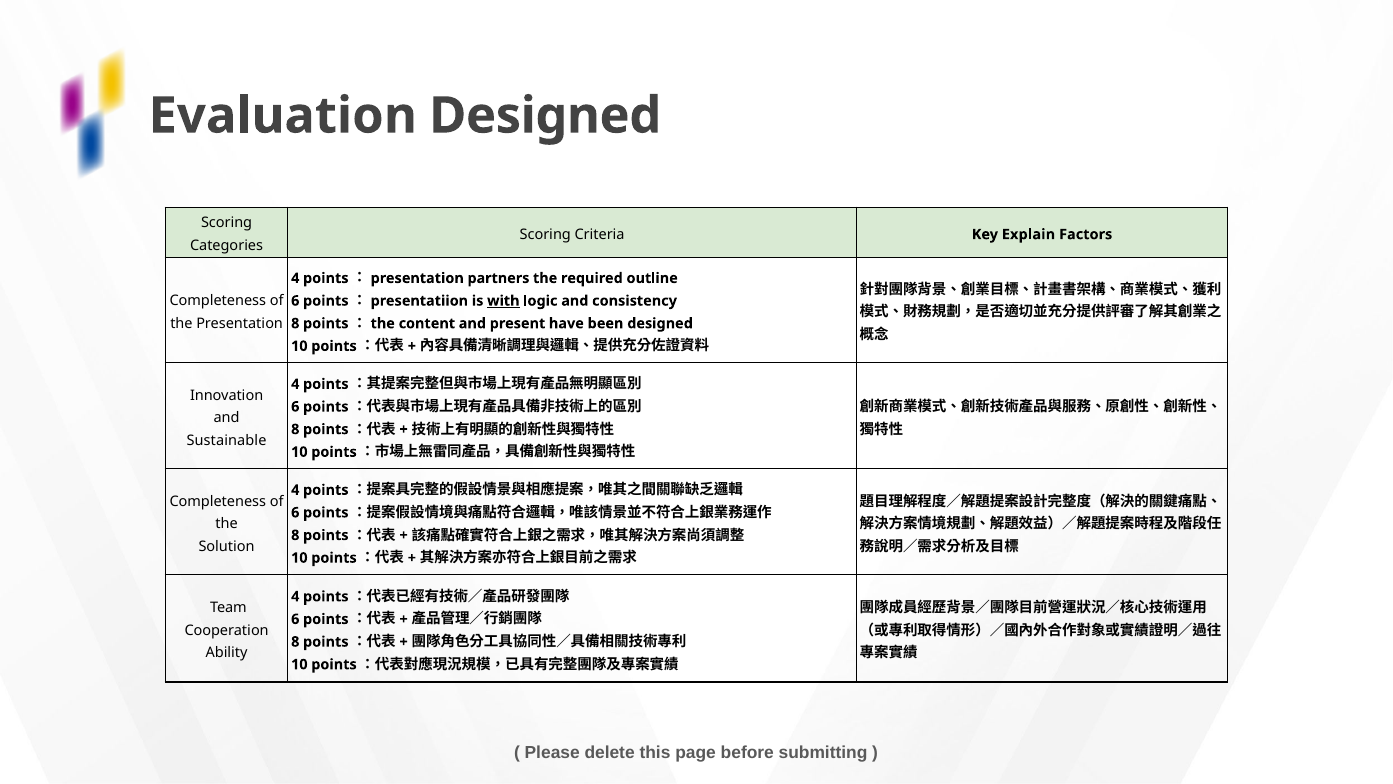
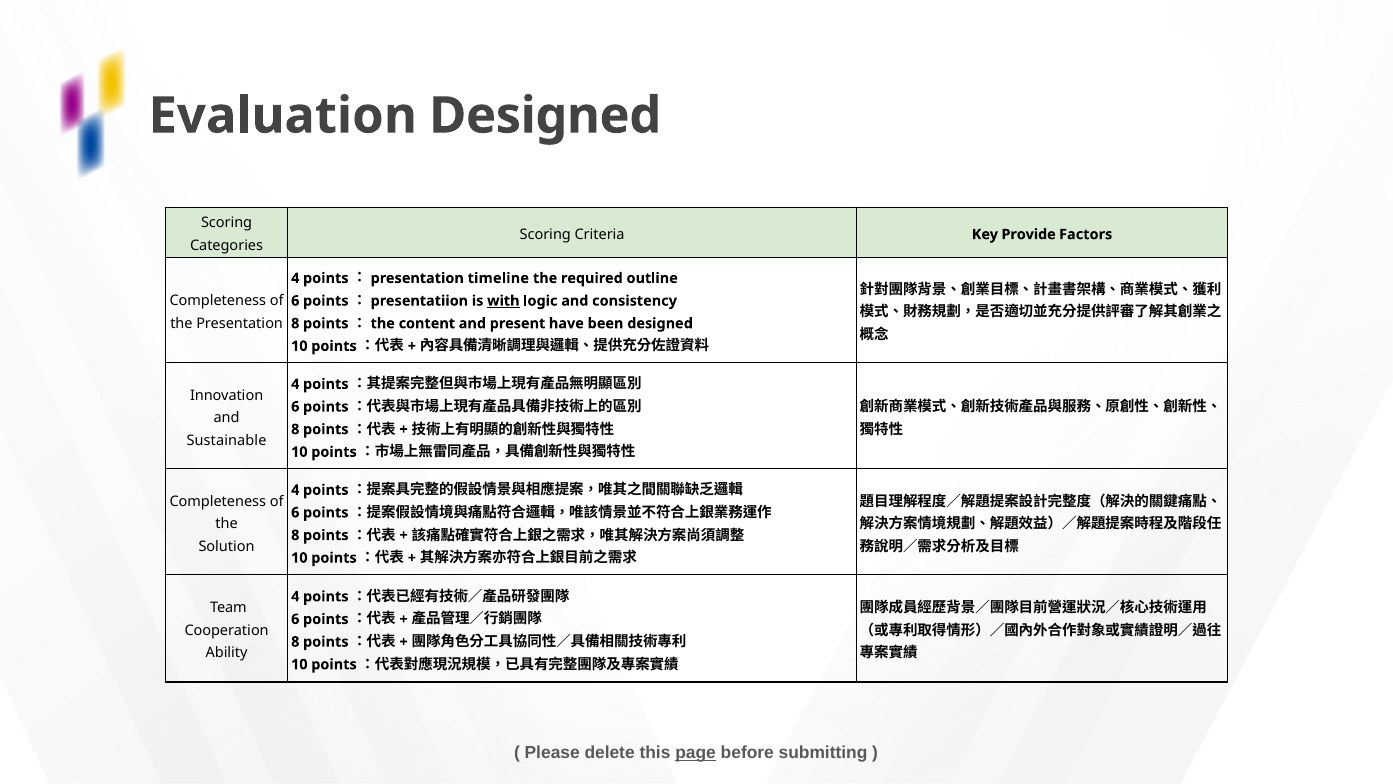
Explain: Explain -> Provide
partners: partners -> timeline
page underline: none -> present
